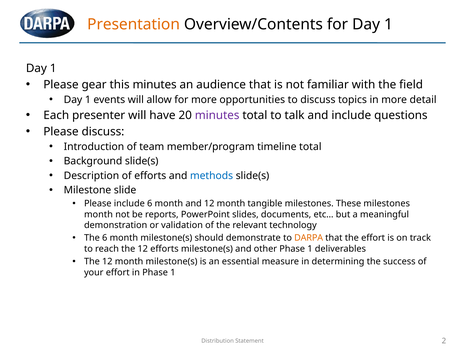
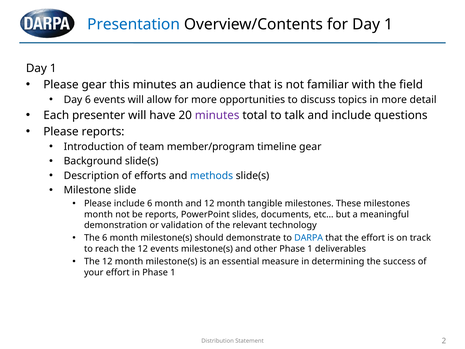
Presentation colour: orange -> blue
1 at (88, 100): 1 -> 6
Please discuss: discuss -> reports
timeline total: total -> gear
DARPA colour: orange -> blue
12 efforts: efforts -> events
